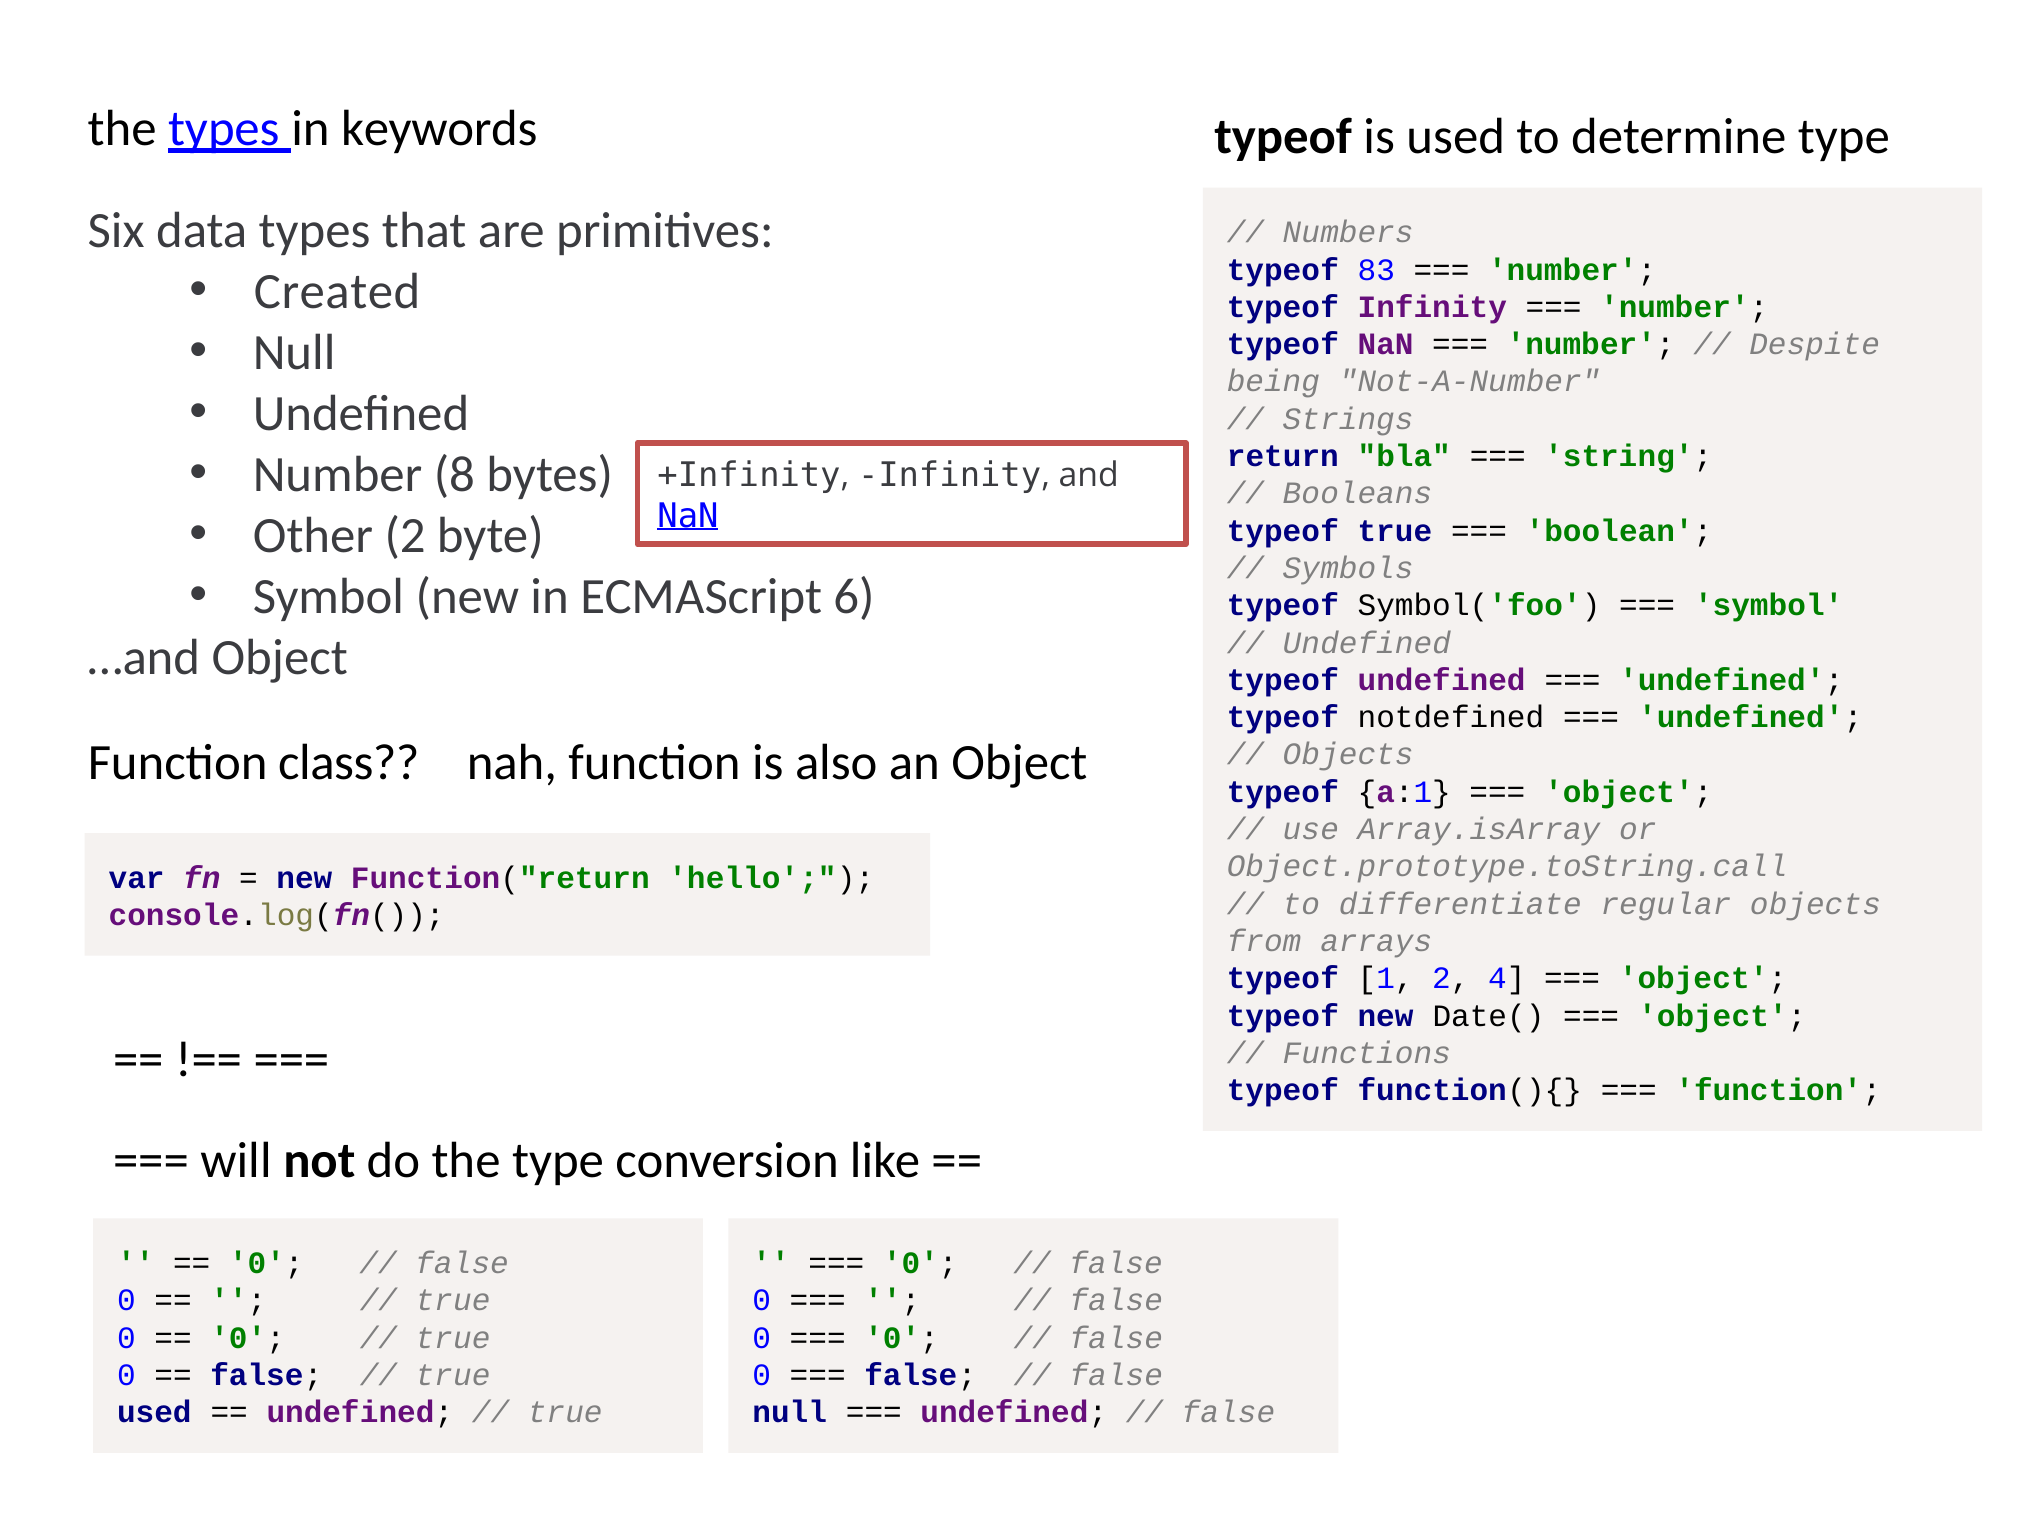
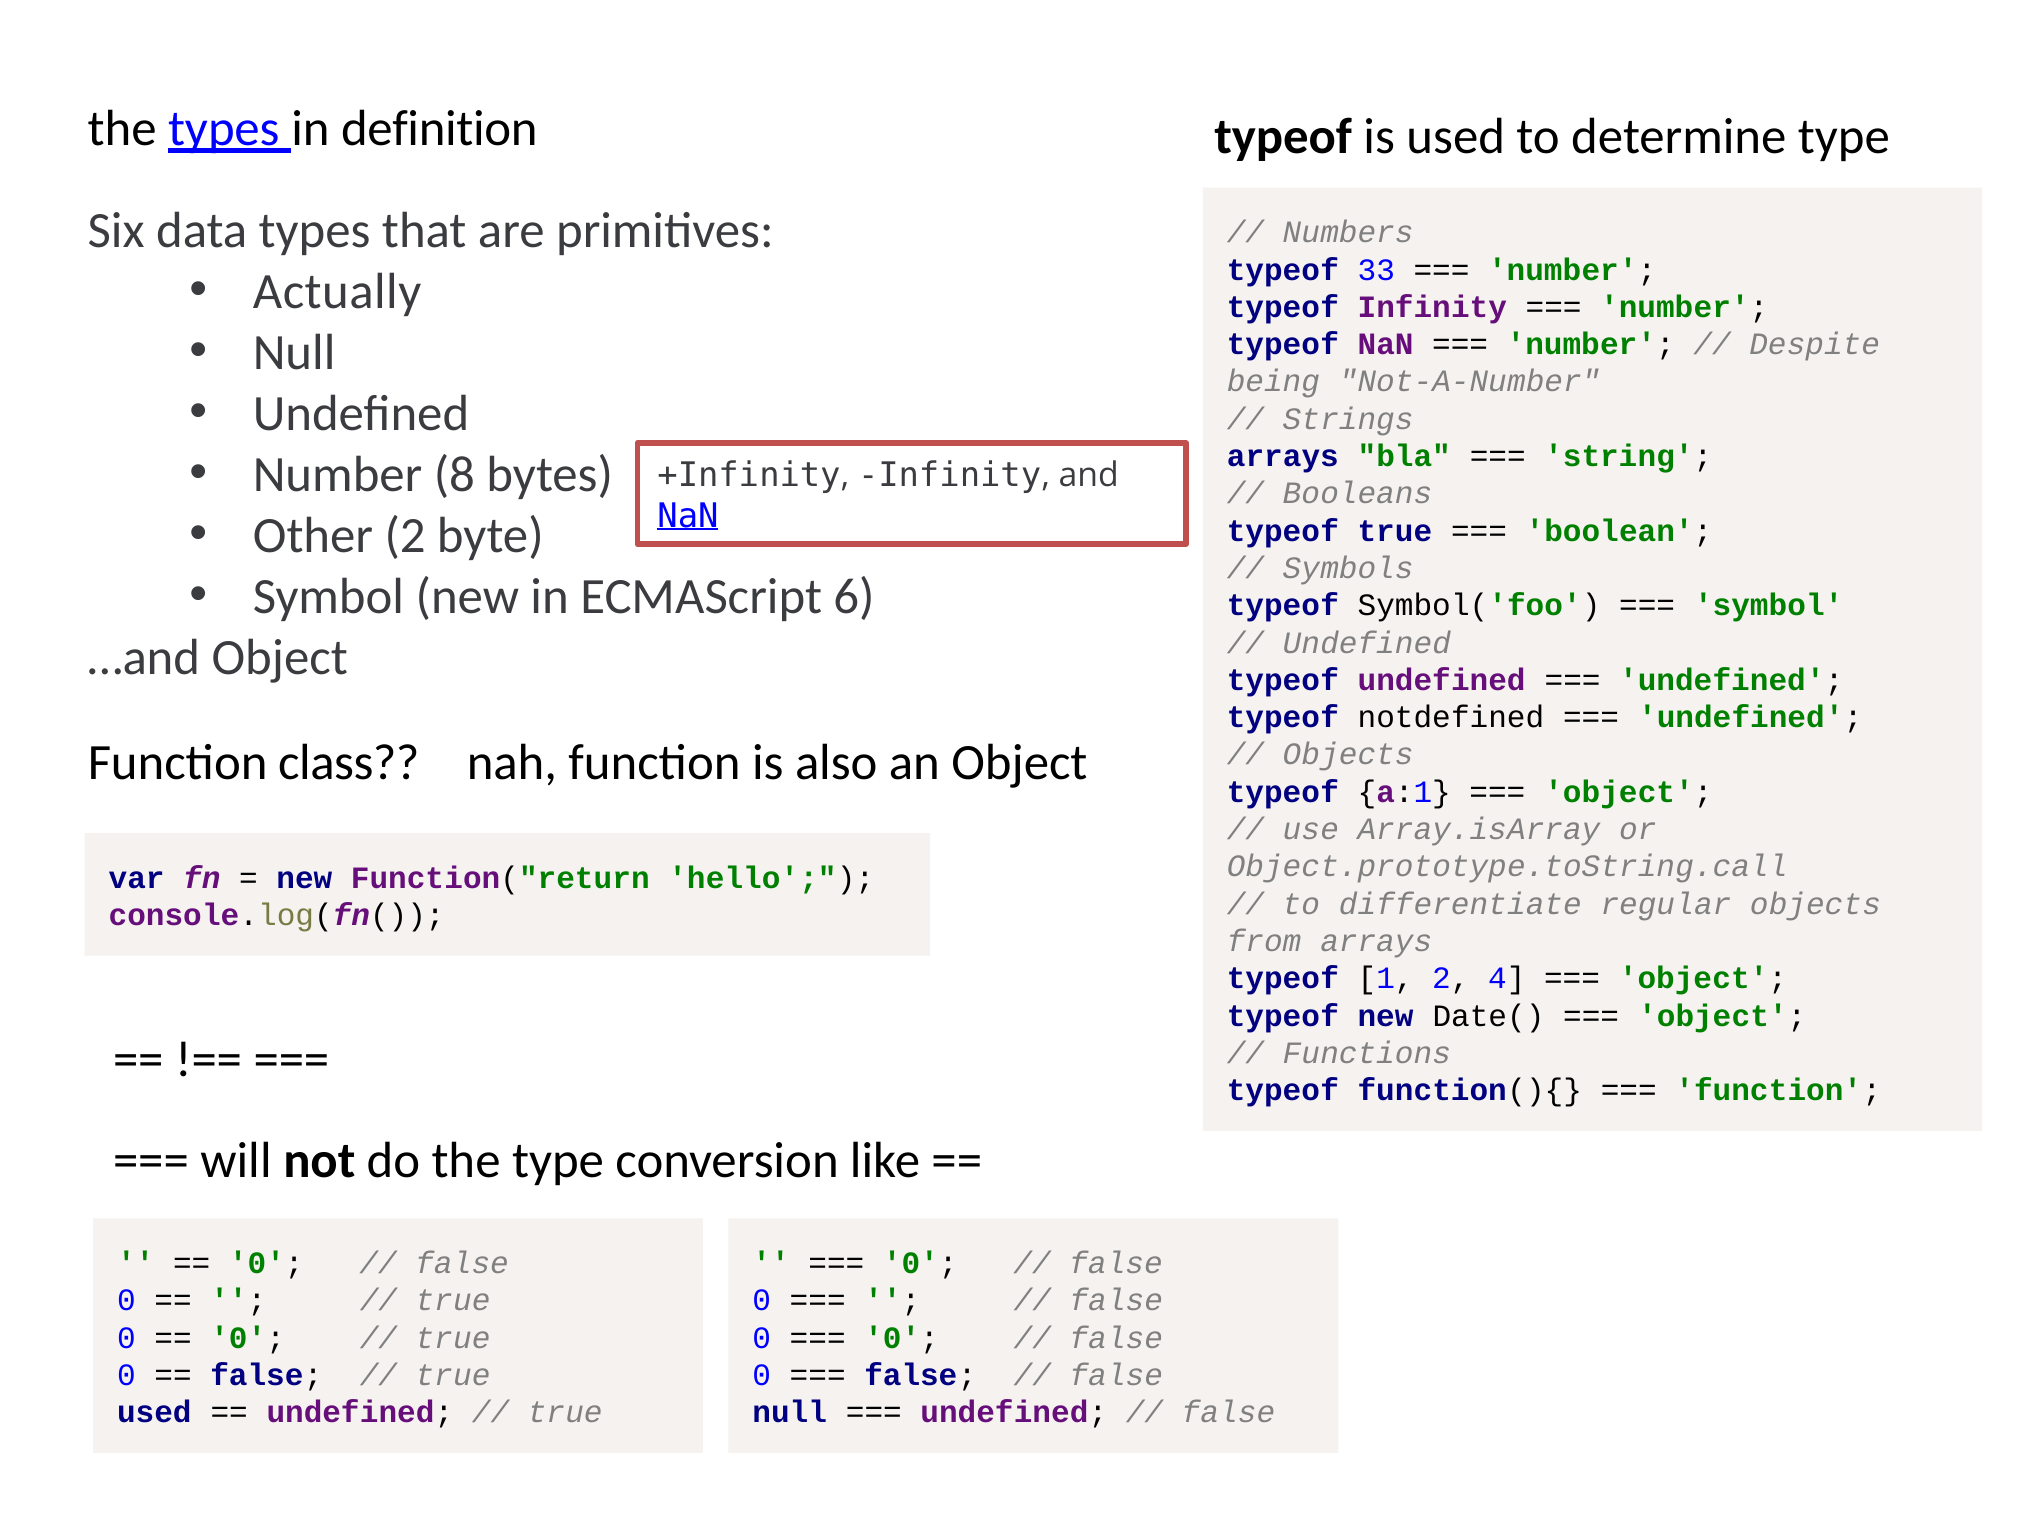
keywords: keywords -> definition
83: 83 -> 33
Created: Created -> Actually
return at (1283, 456): return -> arrays
